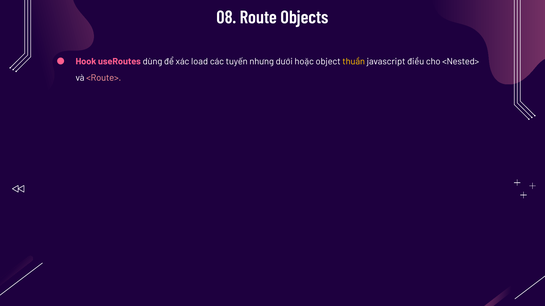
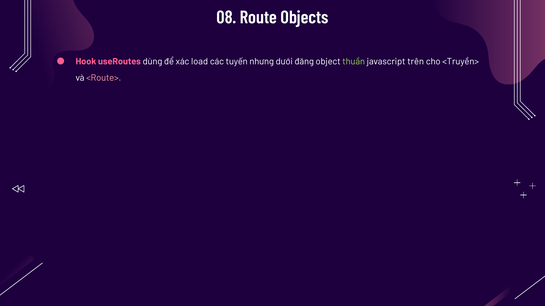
hoặc: hoặc -> đăng
thuần colour: yellow -> light green
điều: điều -> trên
<Nested>: <Nested> -> <Truyền>
